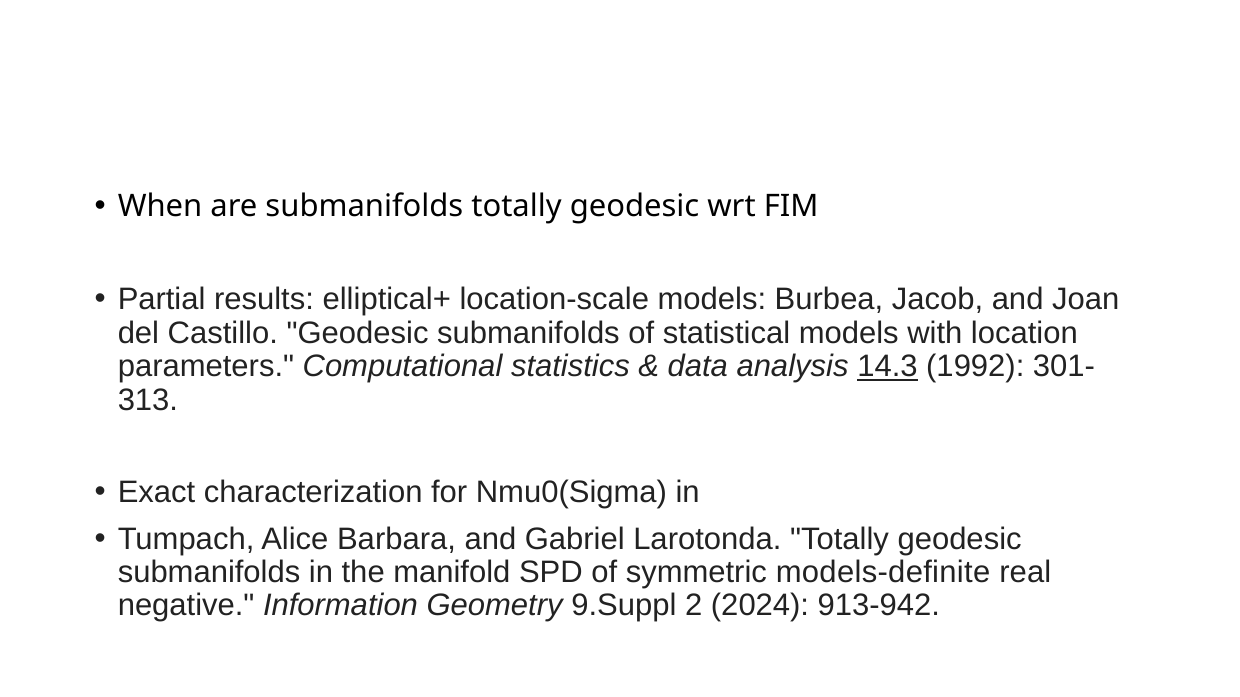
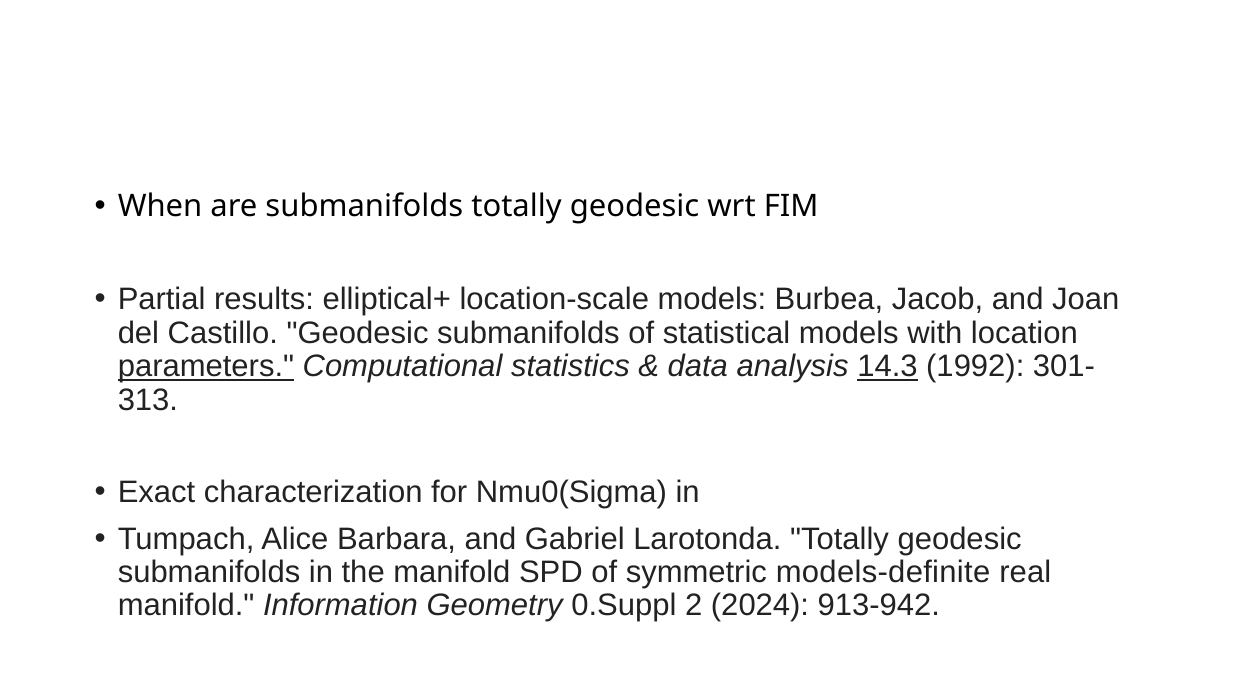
parameters underline: none -> present
negative at (186, 606): negative -> manifold
9.Suppl: 9.Suppl -> 0.Suppl
